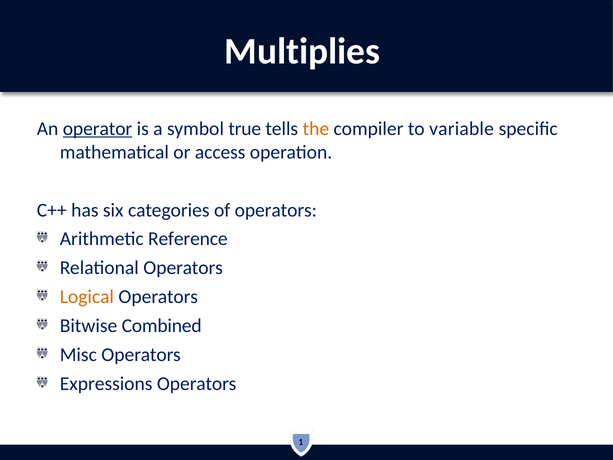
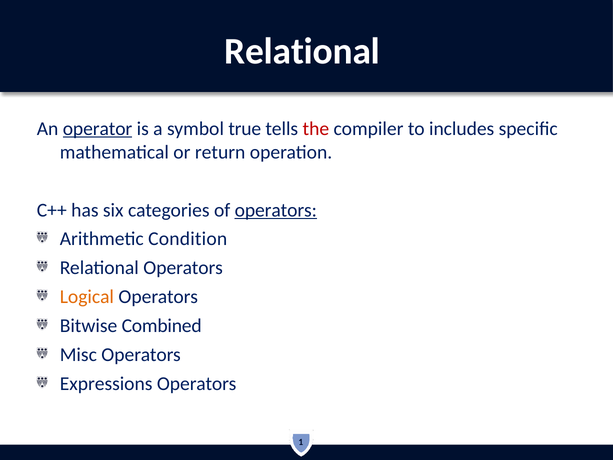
Multiplies at (302, 51): Multiplies -> Relational
the colour: orange -> red
variable: variable -> includes
access: access -> return
operators at (276, 210) underline: none -> present
Reference: Reference -> Condition
